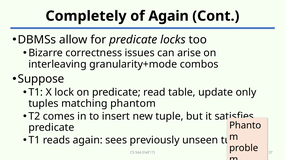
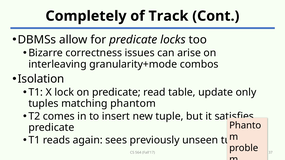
of Again: Again -> Track
Suppose: Suppose -> Isolation
